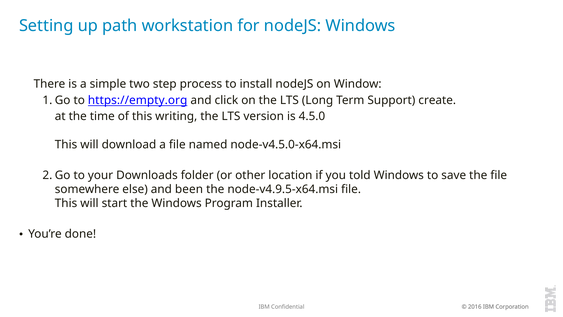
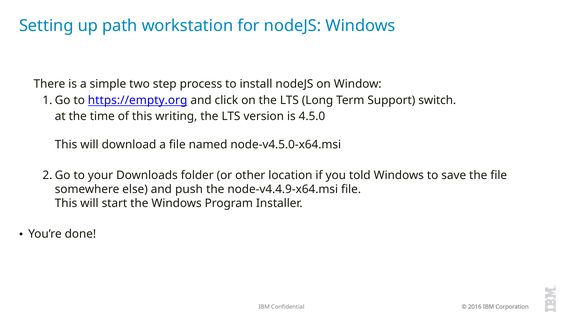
create: create -> switch
been: been -> push
node-v4.9.5-x64.msi: node-v4.9.5-x64.msi -> node-v4.4.9-x64.msi
